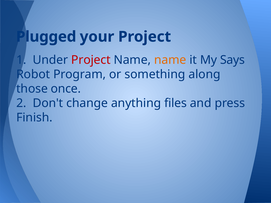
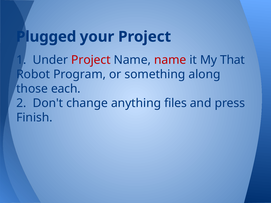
name at (170, 60) colour: orange -> red
Says: Says -> That
once: once -> each
